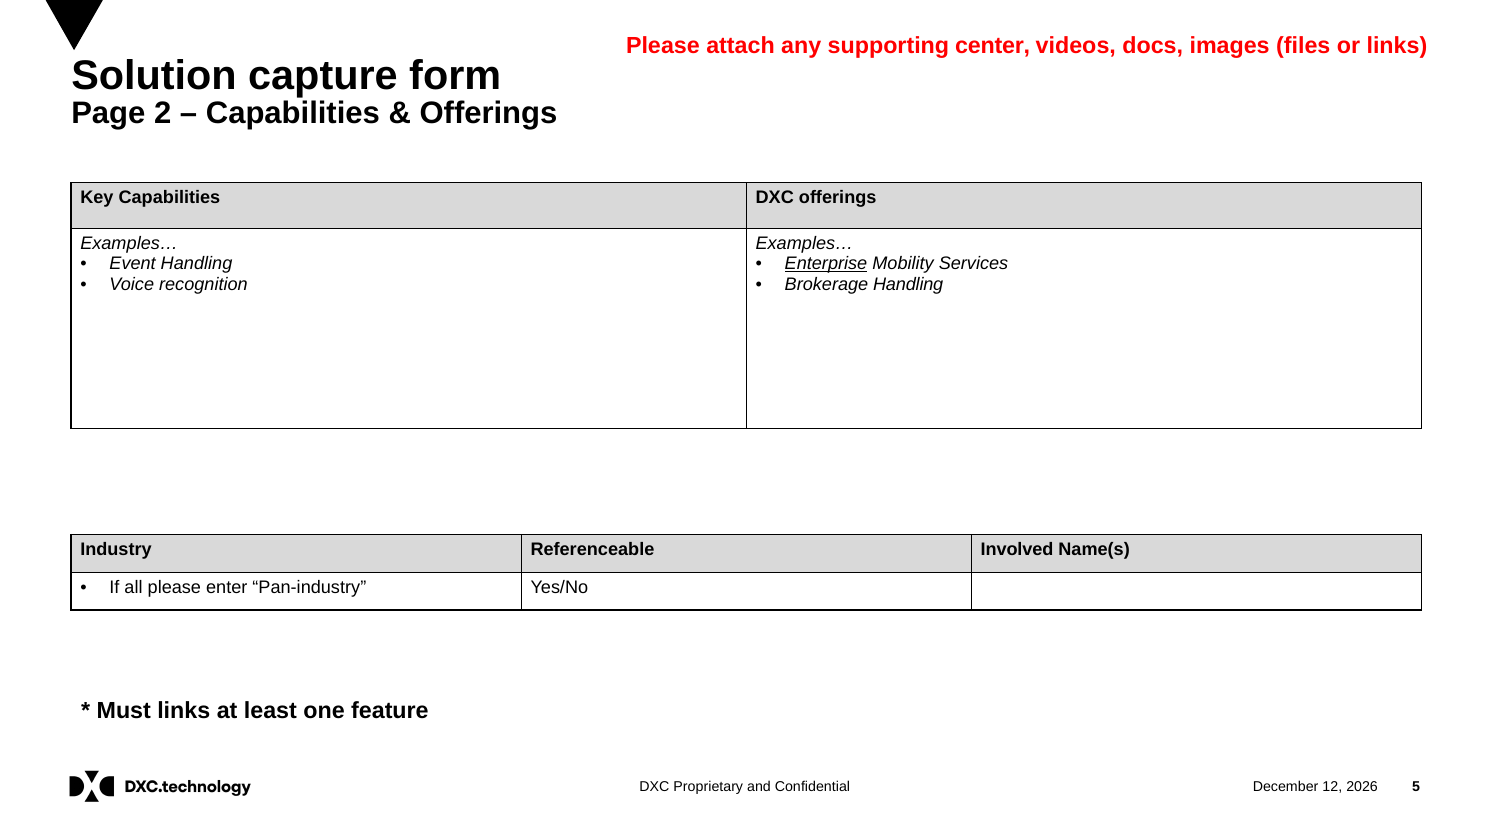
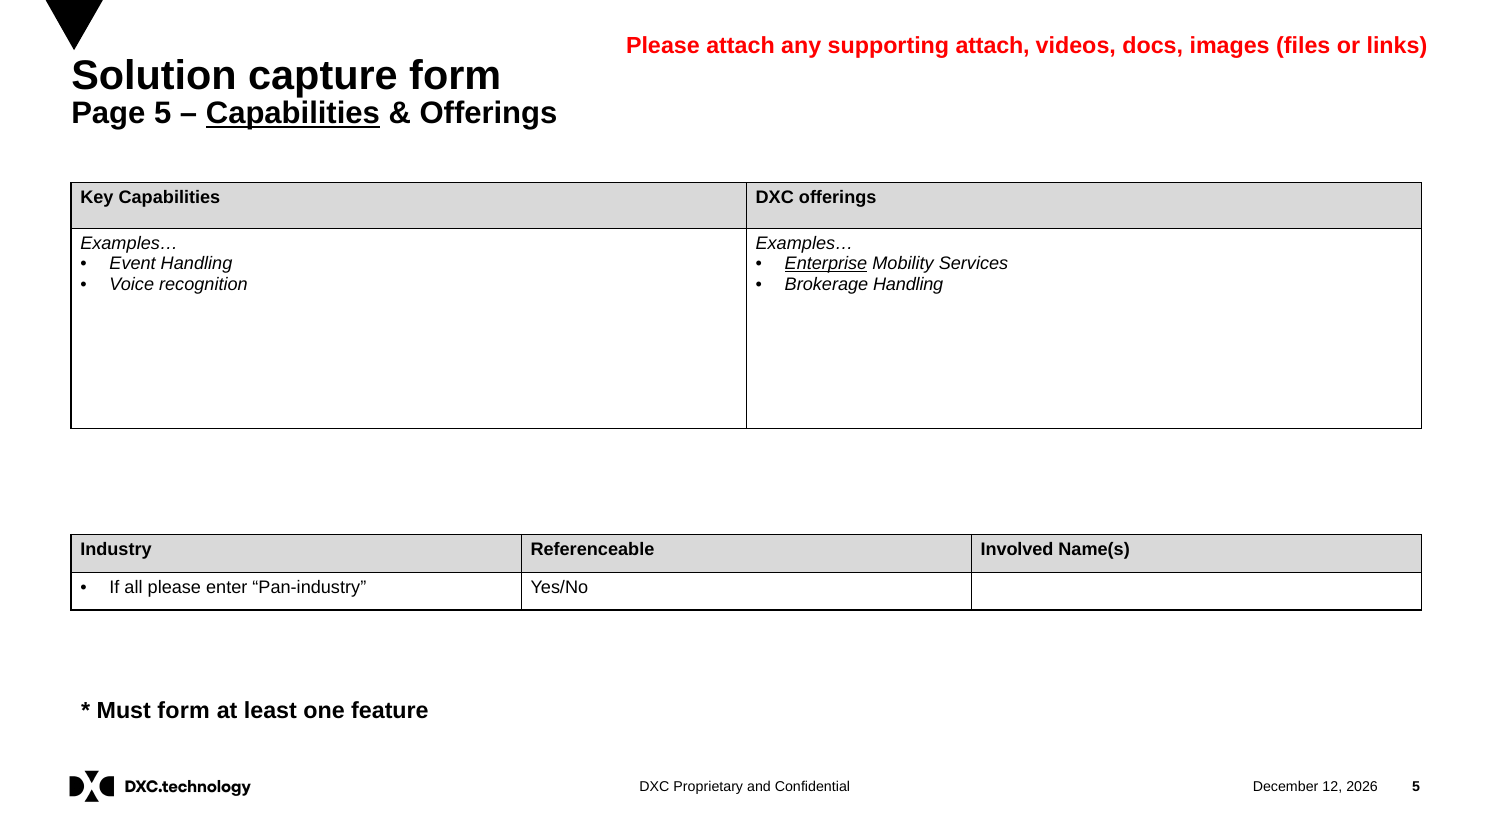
supporting center: center -> attach
Page 2: 2 -> 5
Capabilities at (293, 113) underline: none -> present
Must links: links -> form
